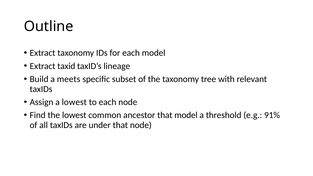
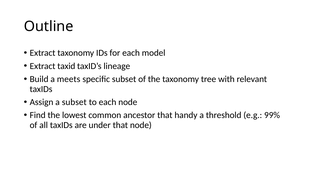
a lowest: lowest -> subset
that model: model -> handy
91%: 91% -> 99%
